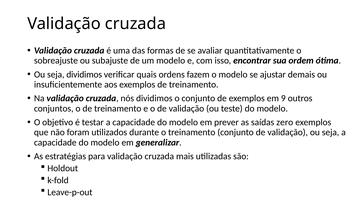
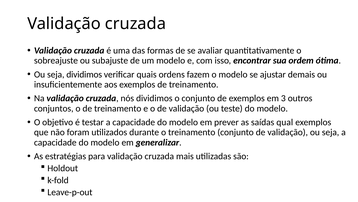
9: 9 -> 3
zero: zero -> qual
